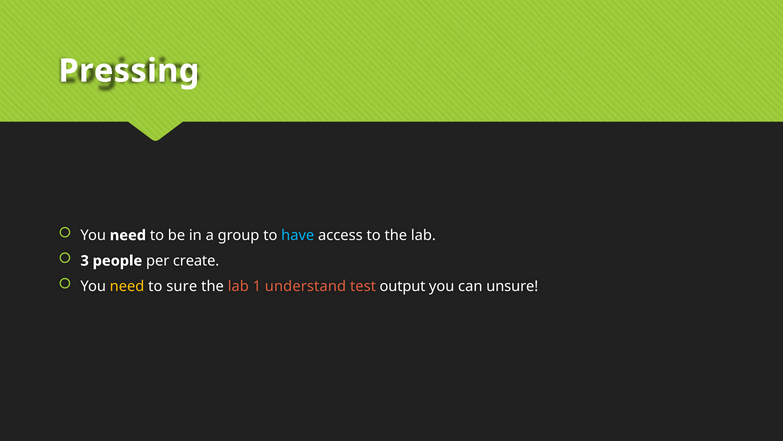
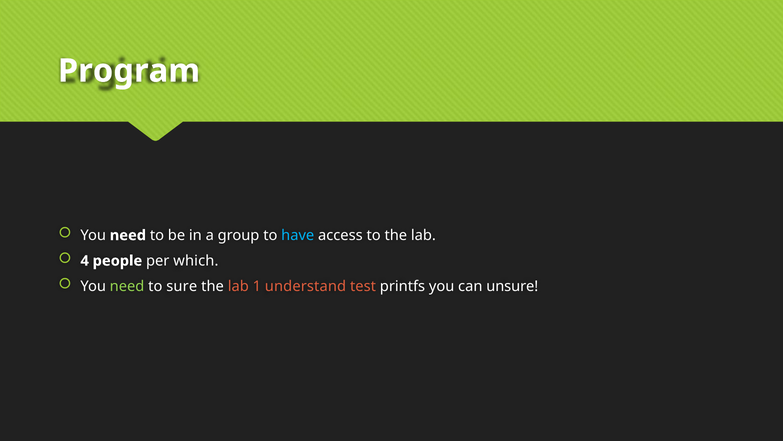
Pressing: Pressing -> Program
3: 3 -> 4
create: create -> which
need at (127, 286) colour: yellow -> light green
output: output -> printfs
